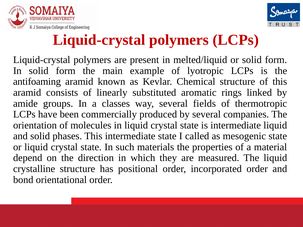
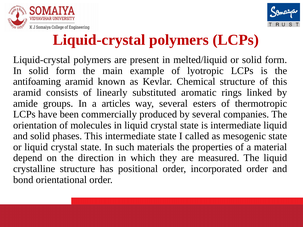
classes: classes -> articles
fields: fields -> esters
